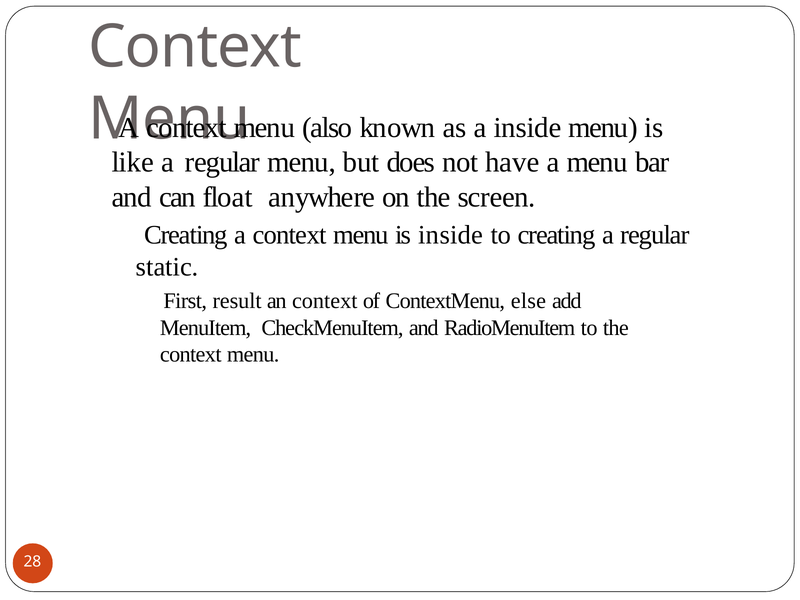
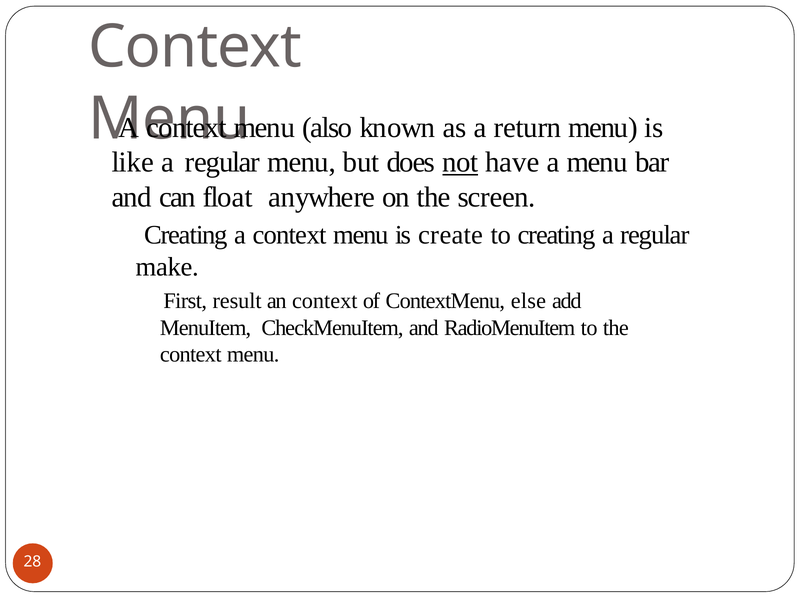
a inside: inside -> return
not underline: none -> present
is inside: inside -> create
static: static -> make
